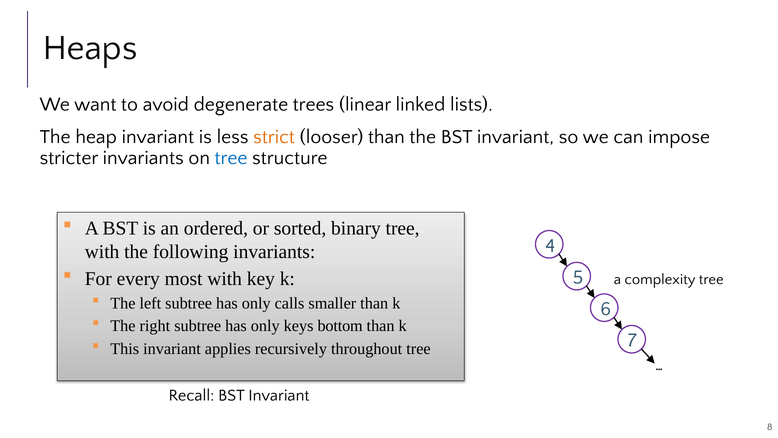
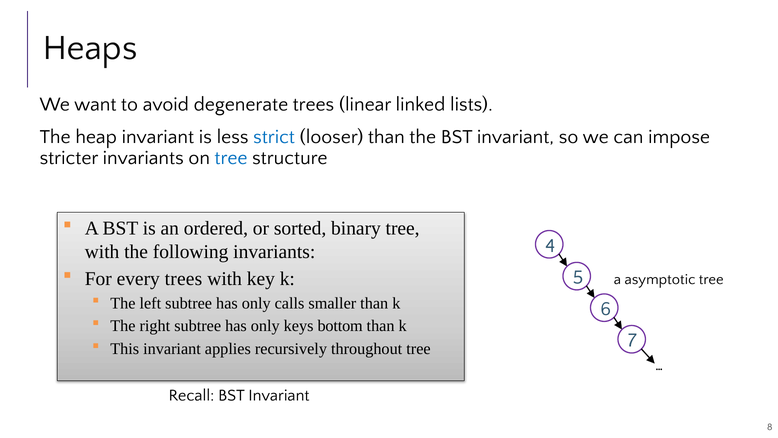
strict colour: orange -> blue
every most: most -> trees
complexity: complexity -> asymptotic
